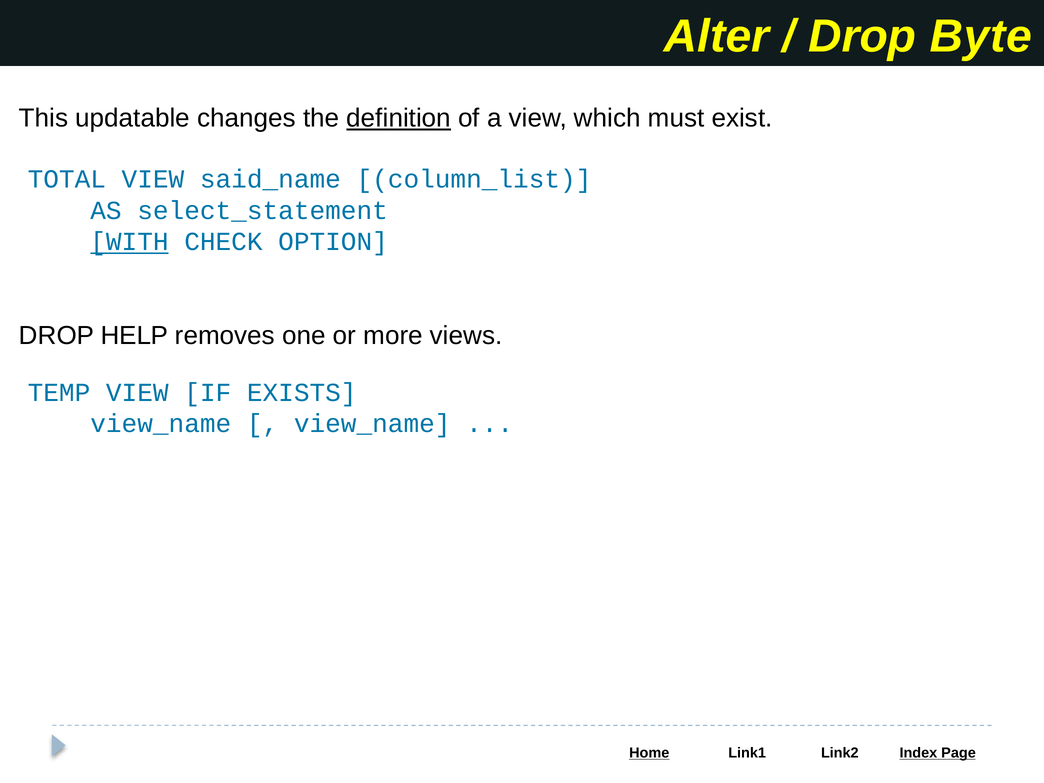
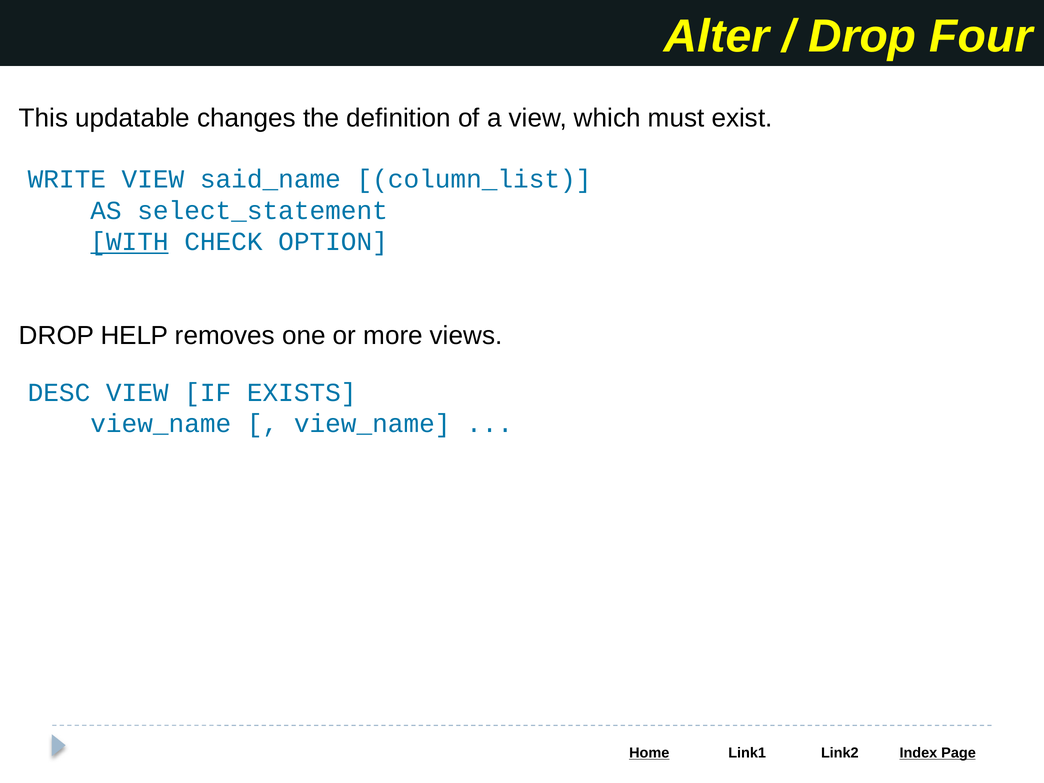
Byte: Byte -> Four
definition underline: present -> none
TOTAL: TOTAL -> WRITE
TEMP: TEMP -> DESC
